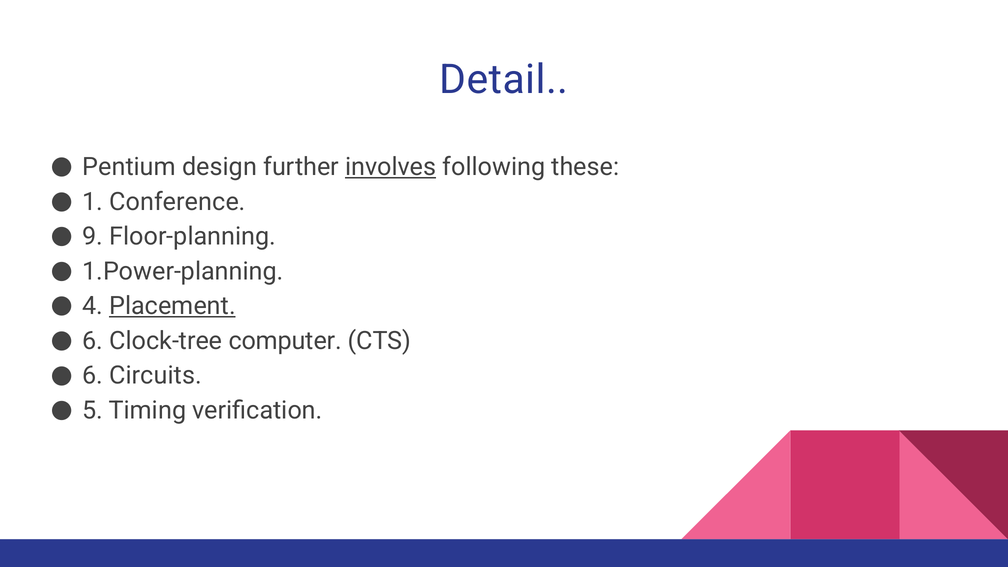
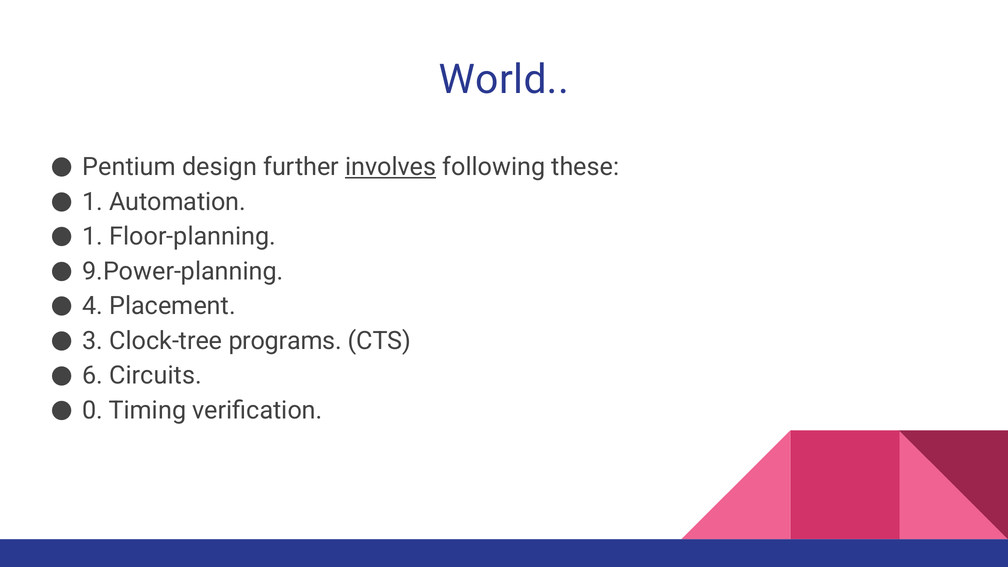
Detail: Detail -> World
Conference: Conference -> Automation
9 at (93, 237): 9 -> 1
1.Power-planning: 1.Power-planning -> 9.Power-planning
Placement underline: present -> none
6 at (93, 341): 6 -> 3
computer: computer -> programs
5: 5 -> 0
